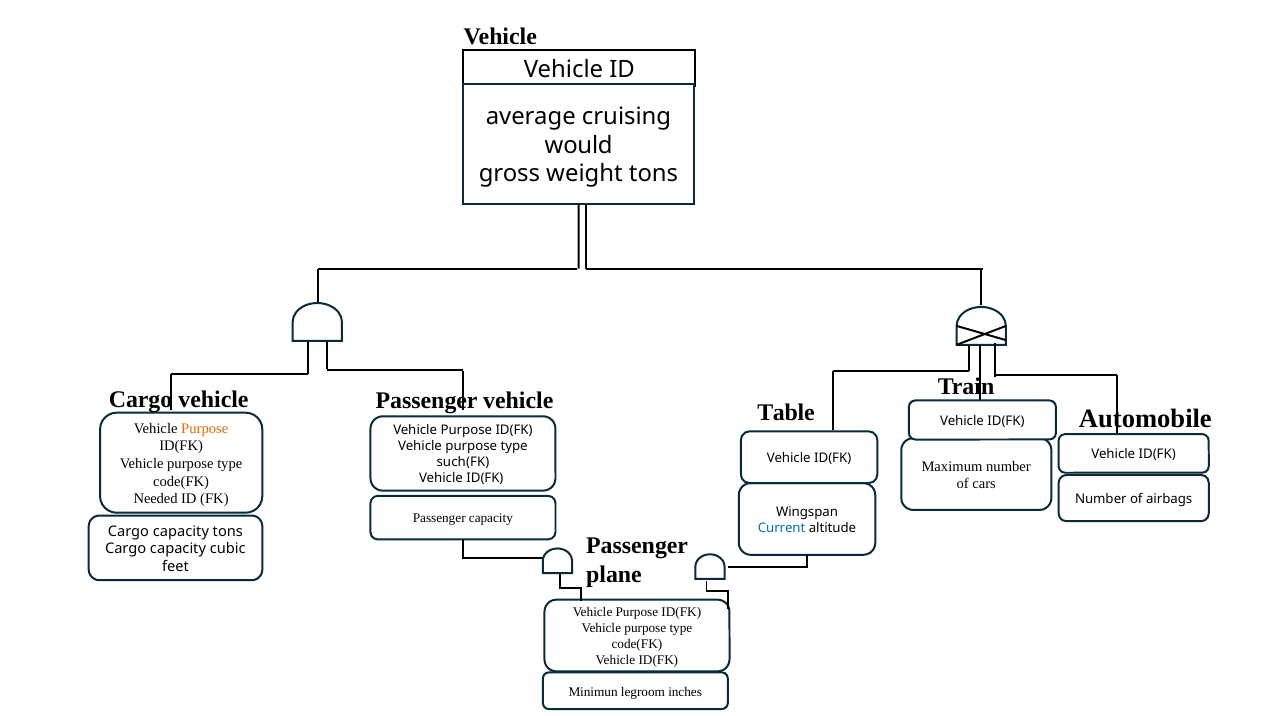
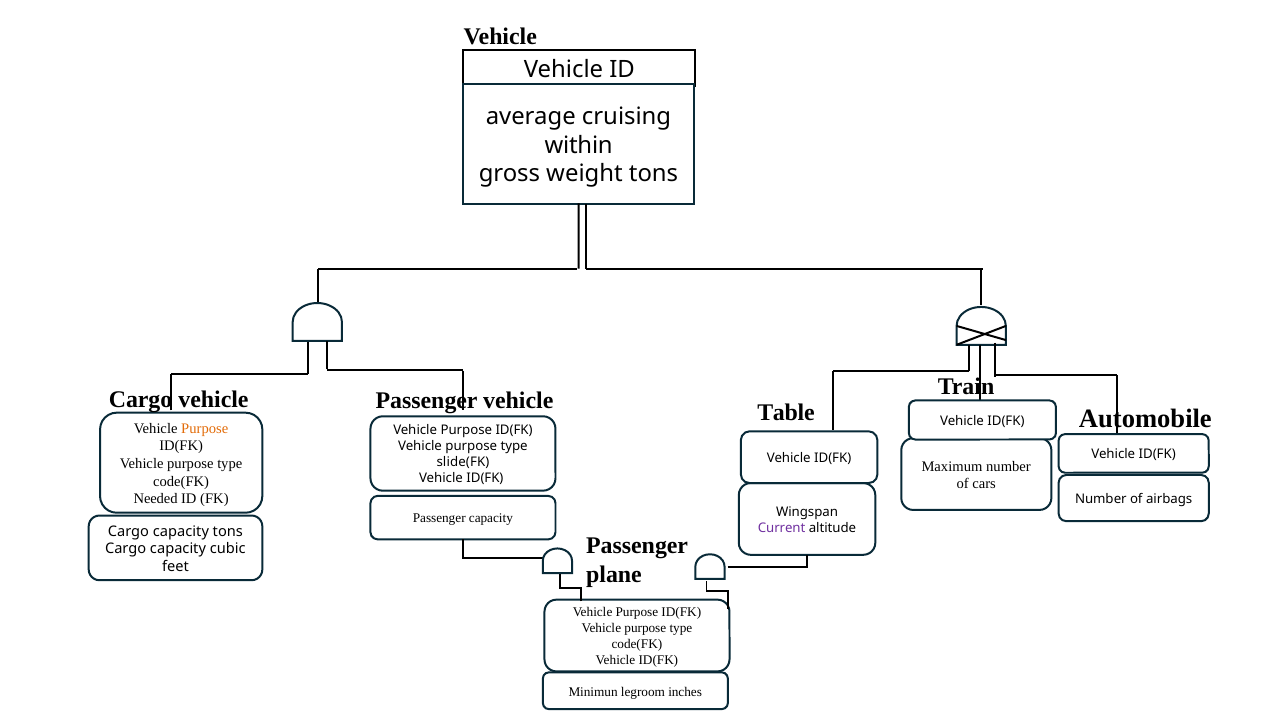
would: would -> within
such(FK: such(FK -> slide(FK
Current colour: blue -> purple
